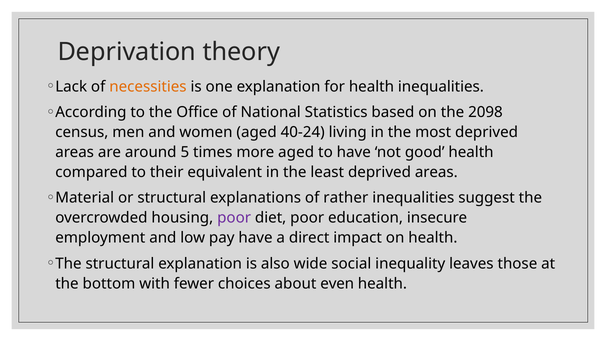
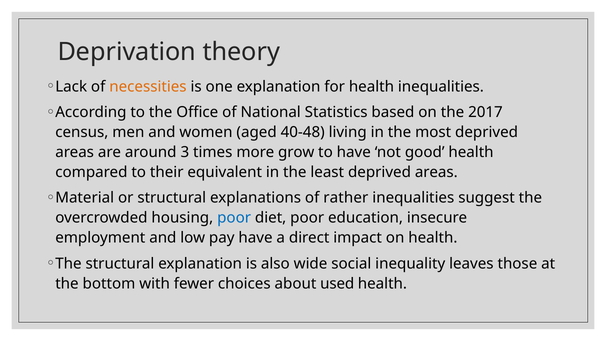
2098: 2098 -> 2017
40-24: 40-24 -> 40-48
5: 5 -> 3
more aged: aged -> grow
poor at (234, 218) colour: purple -> blue
even: even -> used
